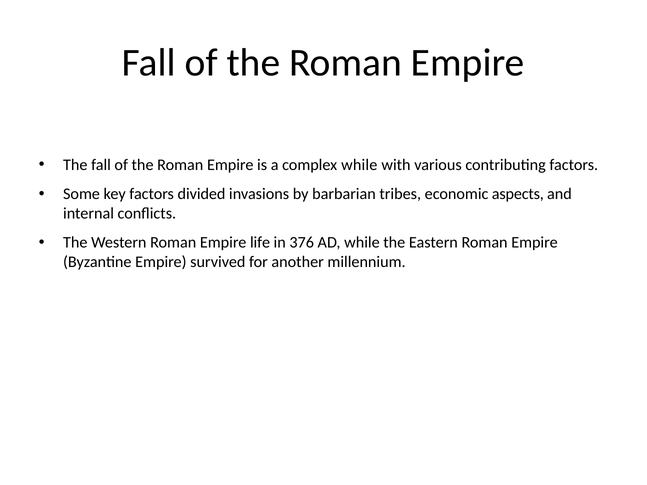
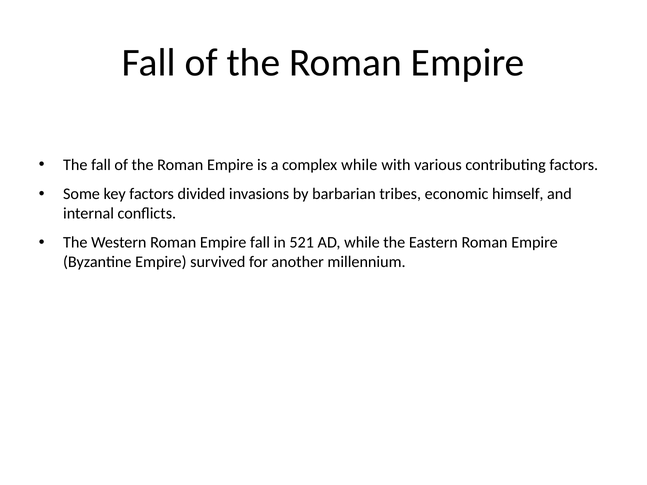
aspects: aspects -> himself
Empire life: life -> fall
376: 376 -> 521
